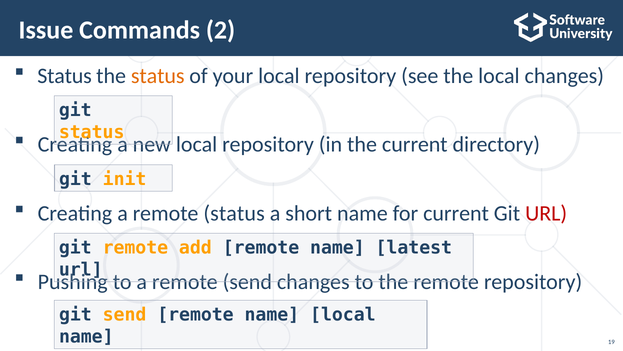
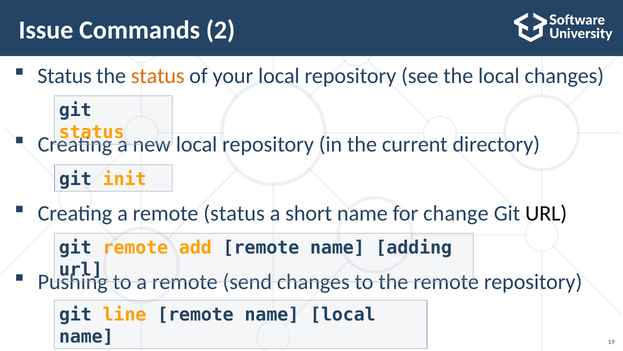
for current: current -> change
URL at (546, 213) colour: red -> black
latest: latest -> adding
git send: send -> line
